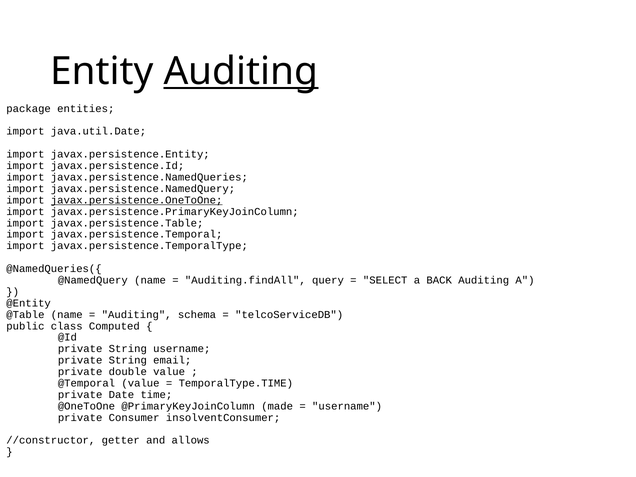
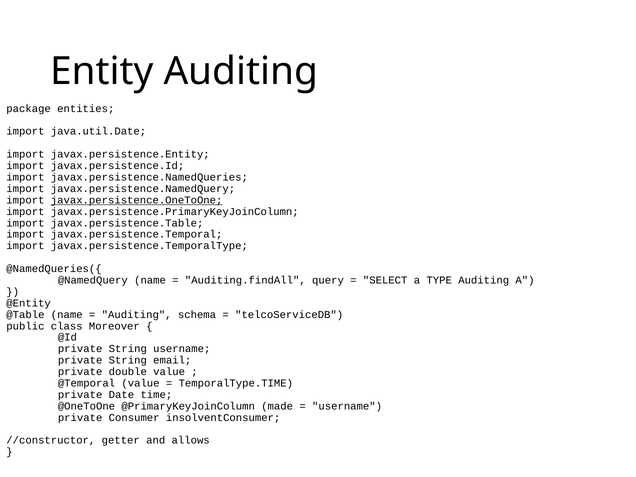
Auditing at (241, 71) underline: present -> none
BACK: BACK -> TYPE
Computed: Computed -> Moreover
